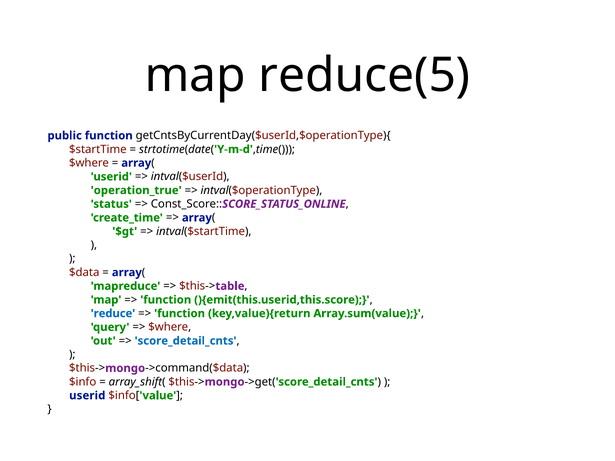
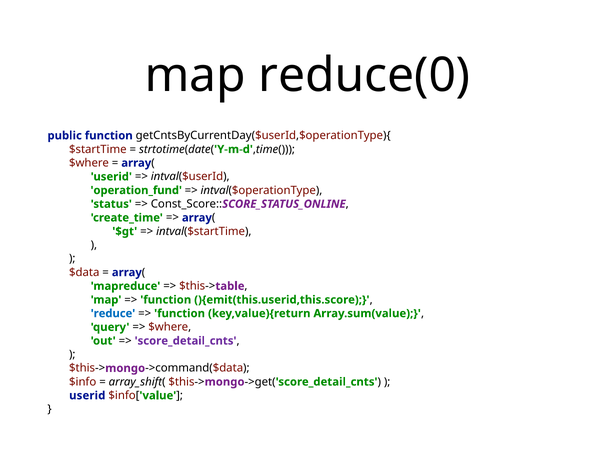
reduce(5: reduce(5 -> reduce(0
operation_true: operation_true -> operation_fund
score_detail_cnts at (186, 341) colour: blue -> purple
